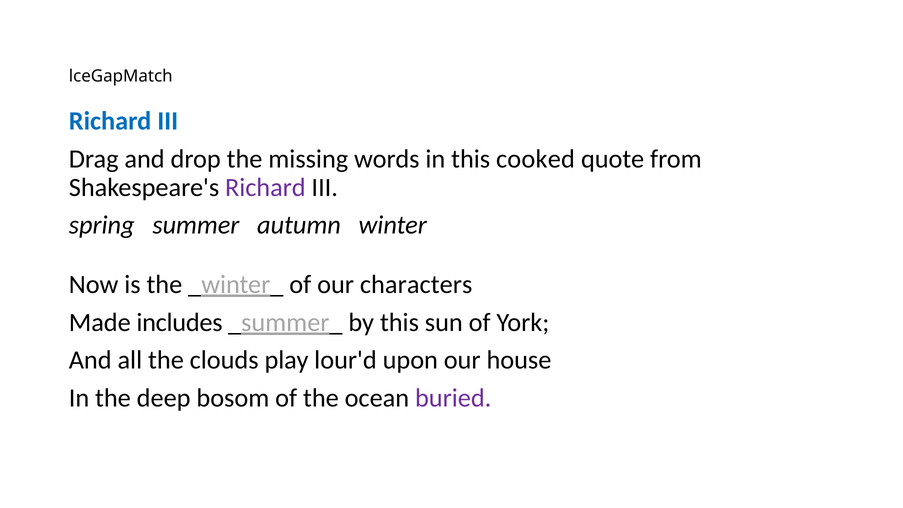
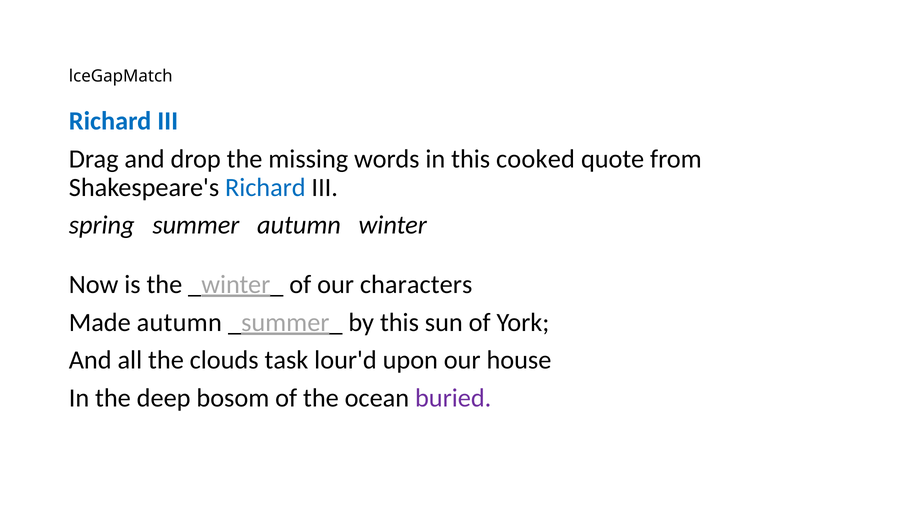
Richard at (265, 187) colour: purple -> blue
Made includes: includes -> autumn
play: play -> task
